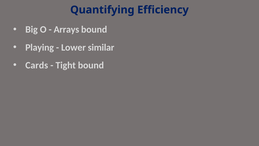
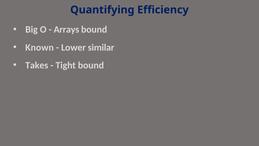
Playing: Playing -> Known
Cards: Cards -> Takes
